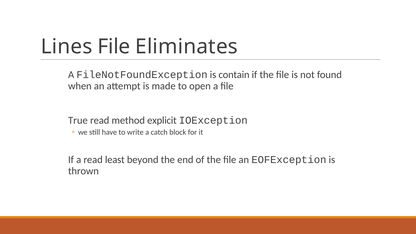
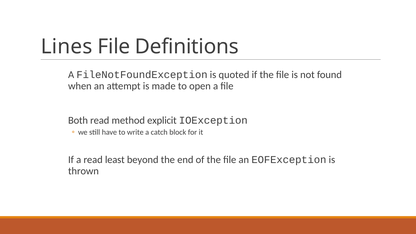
Eliminates: Eliminates -> Definitions
contain: contain -> quoted
True: True -> Both
